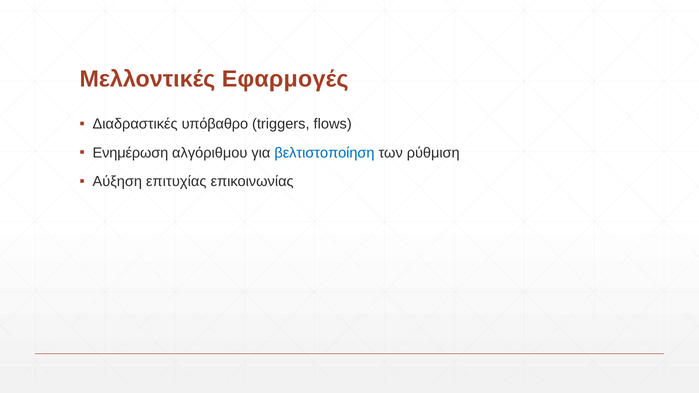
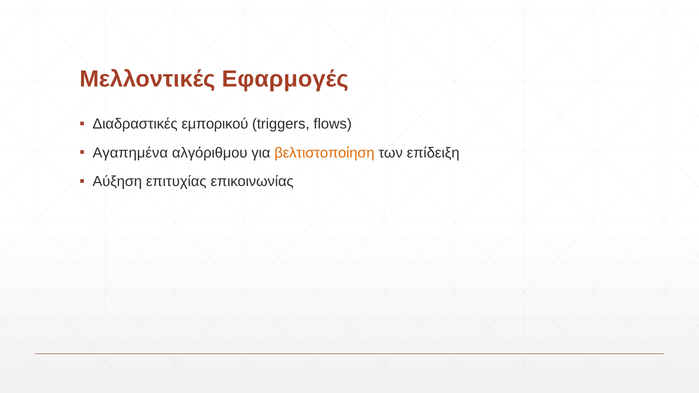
υπόβαθρο: υπόβαθρο -> εμπορικού
Ενημέρωση: Ενημέρωση -> Αγαπημένα
βελτιστοποίηση colour: blue -> orange
ρύθμιση: ρύθμιση -> επίδειξη
